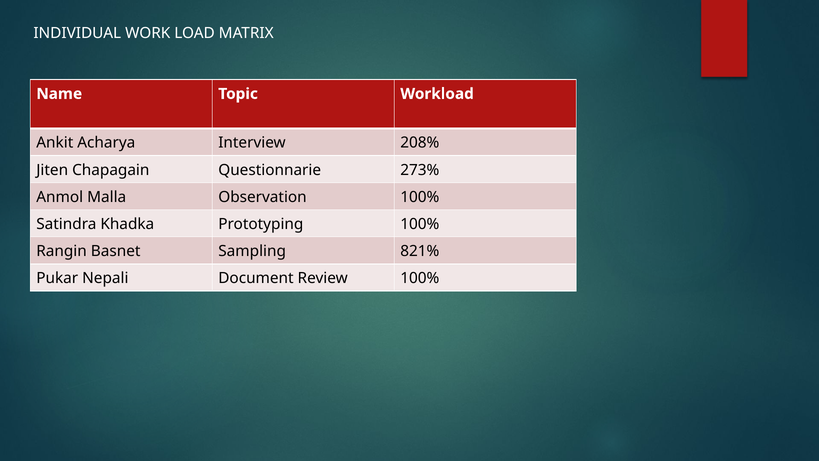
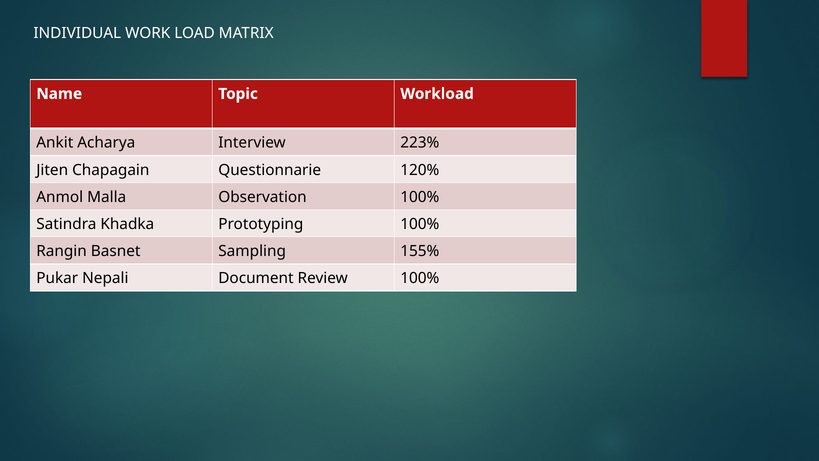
208%: 208% -> 223%
273%: 273% -> 120%
821%: 821% -> 155%
